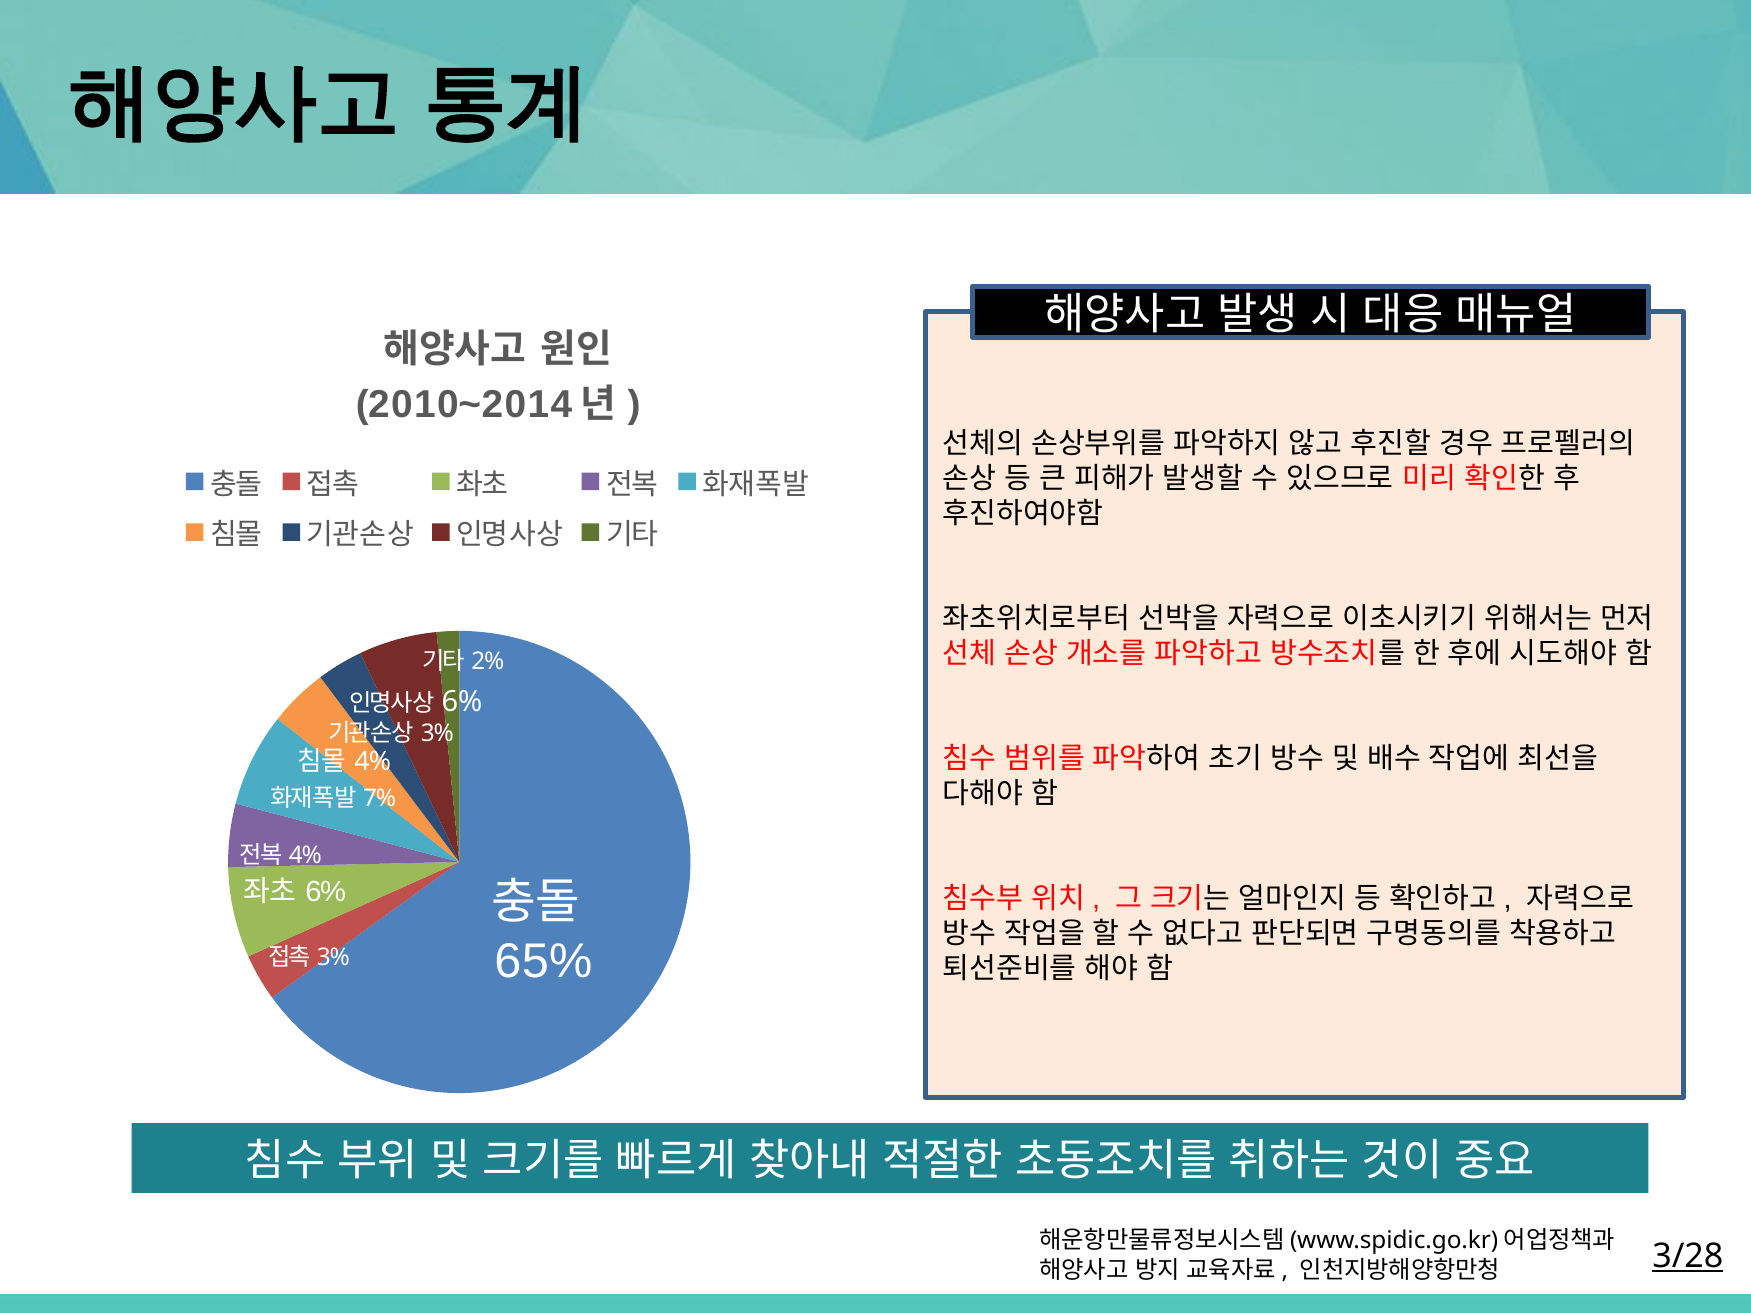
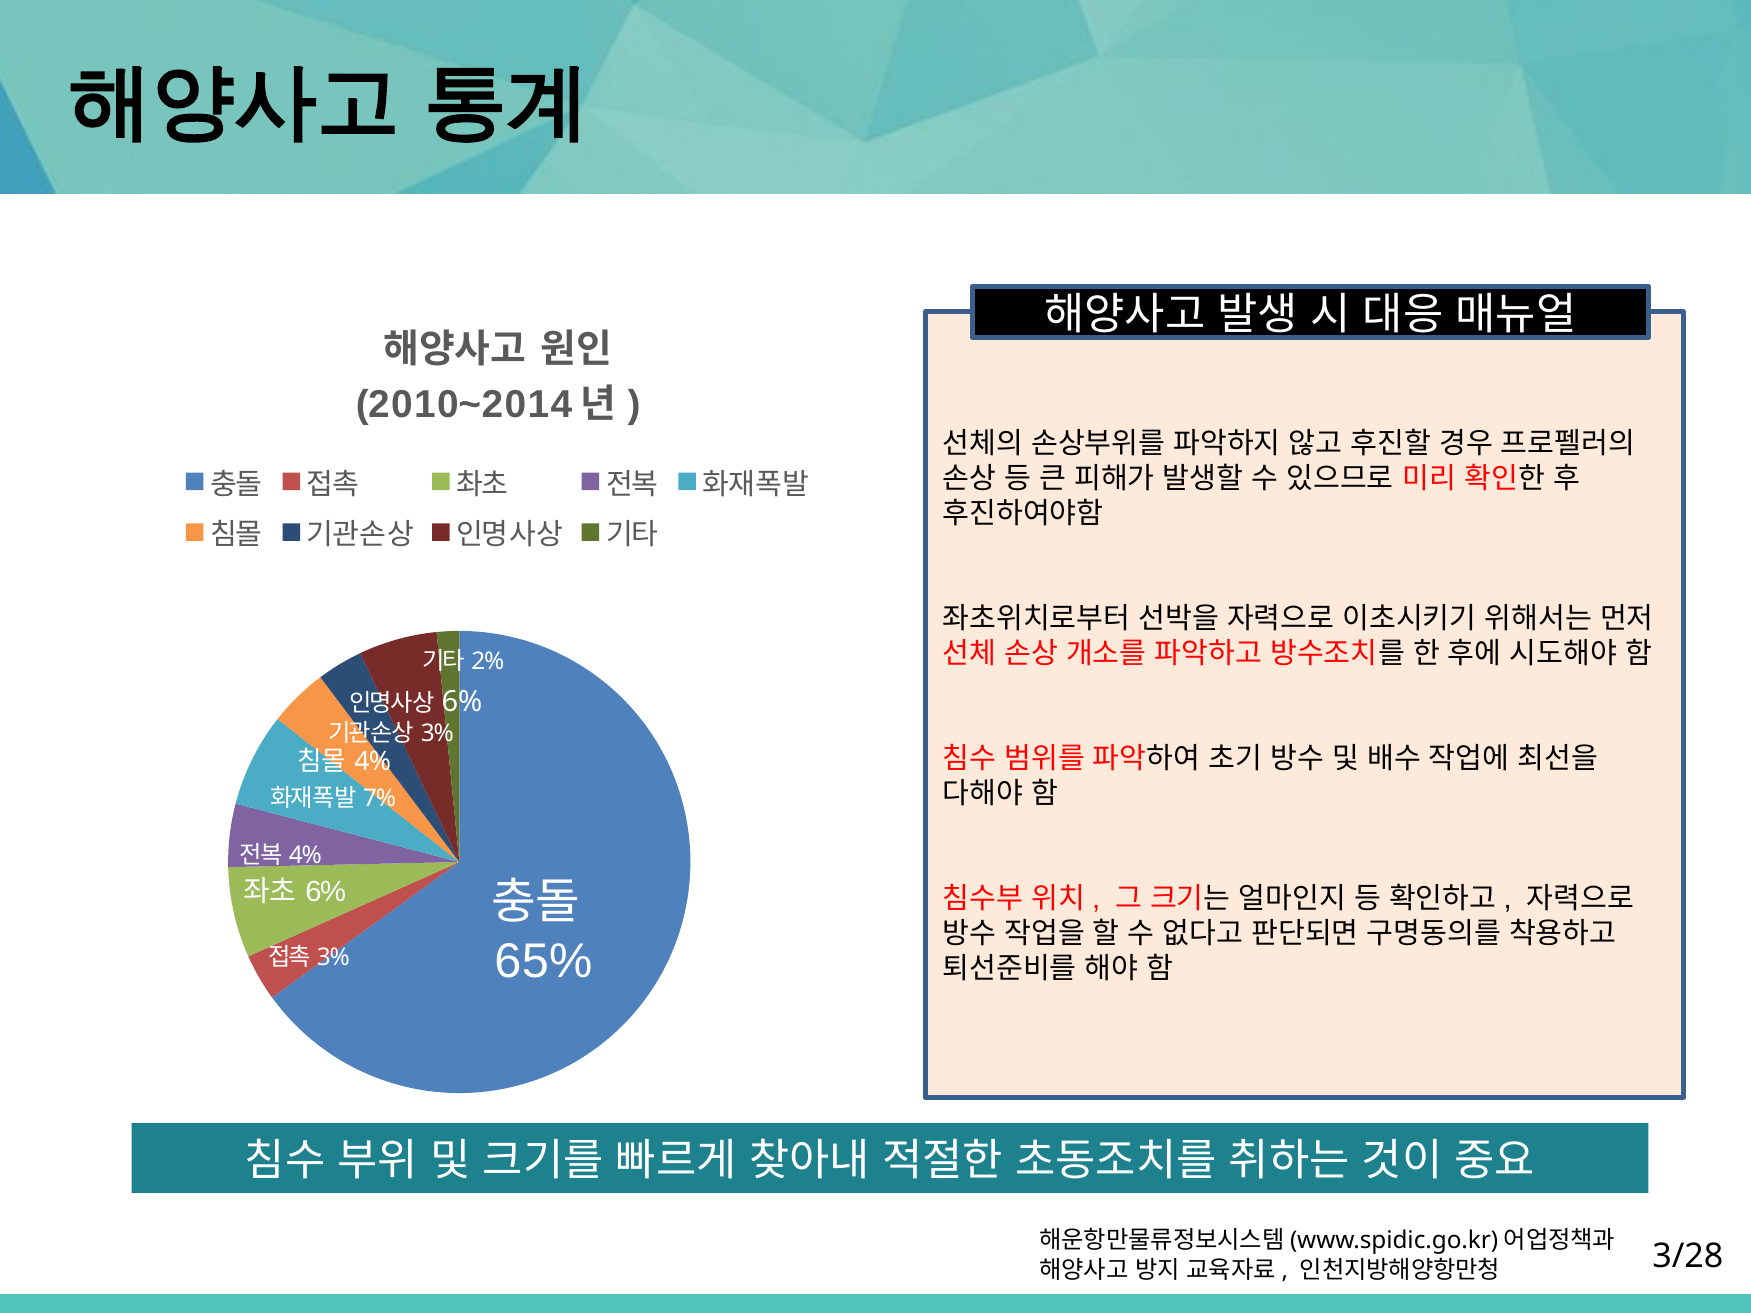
3/28 underline: present -> none
